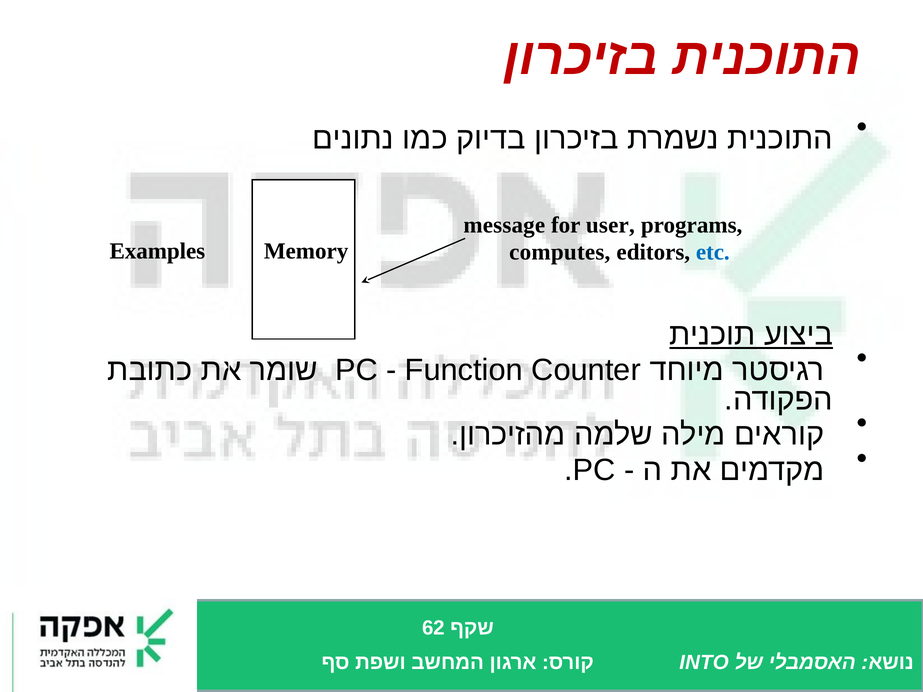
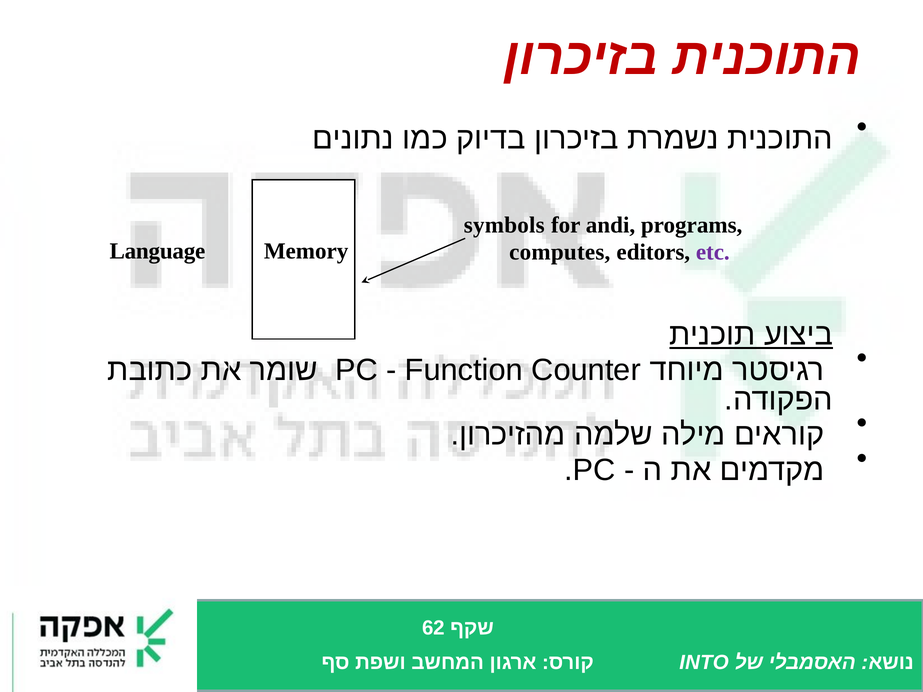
message: message -> symbols
user: user -> andi
Examples: Examples -> Language
etc colour: blue -> purple
